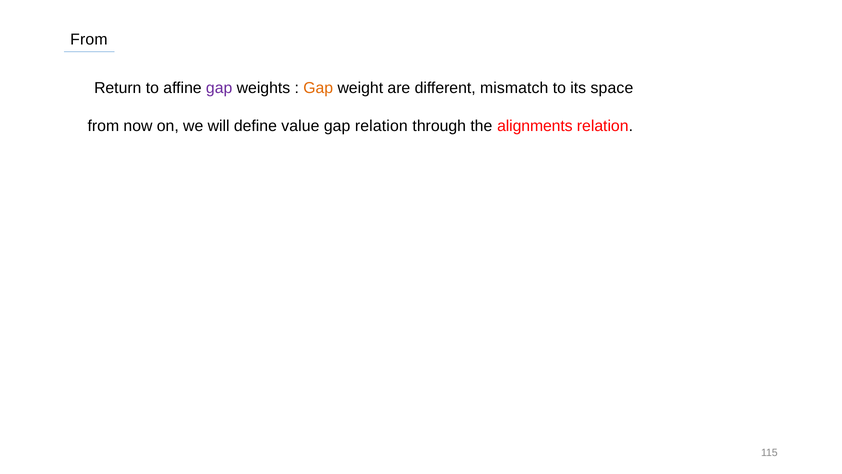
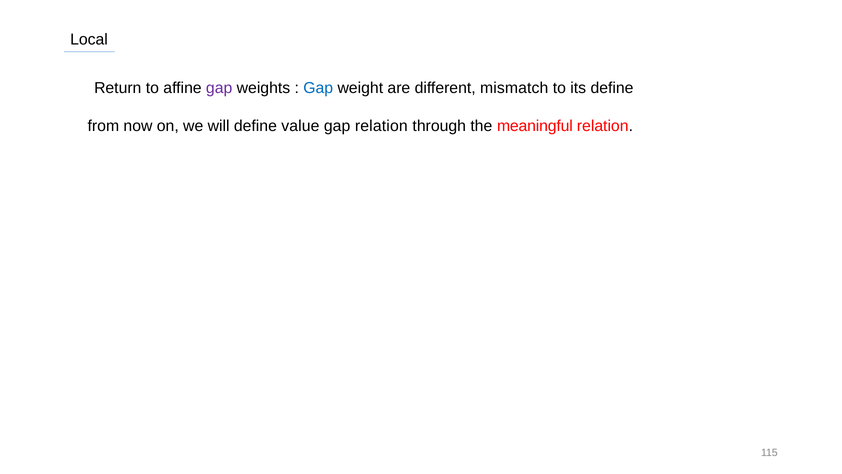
From at (89, 40): From -> Local
Gap at (318, 88) colour: orange -> blue
its space: space -> define
alignments: alignments -> meaningful
